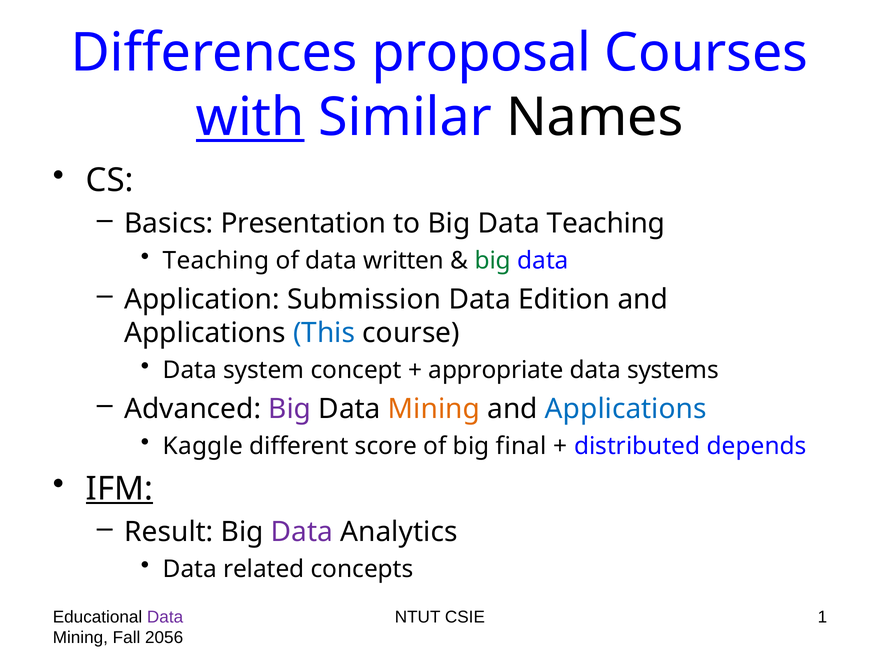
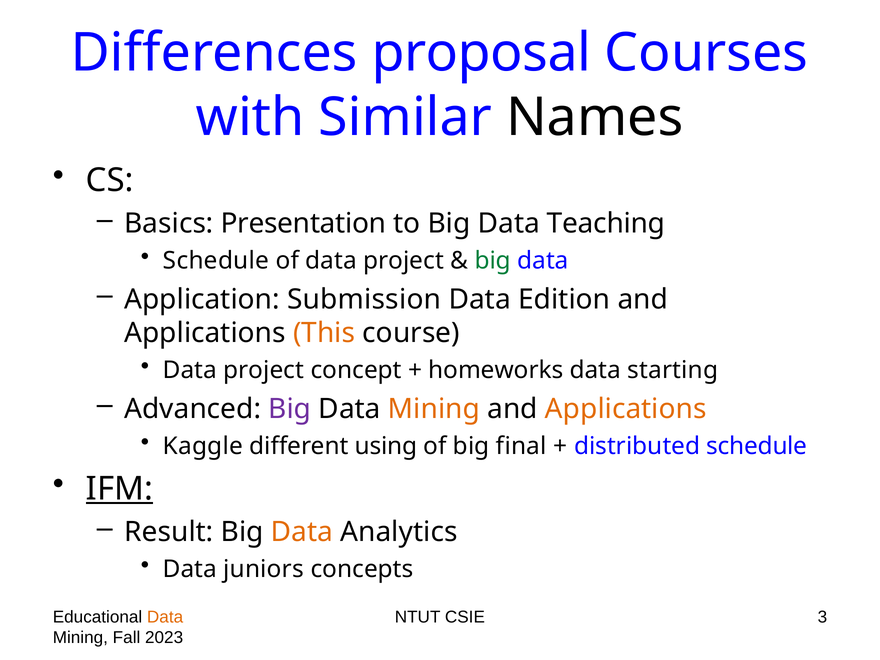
with underline: present -> none
Teaching at (216, 261): Teaching -> Schedule
of data written: written -> project
This colour: blue -> orange
system at (264, 370): system -> project
appropriate: appropriate -> homeworks
systems: systems -> starting
Applications at (626, 409) colour: blue -> orange
score: score -> using
distributed depends: depends -> schedule
Data at (302, 532) colour: purple -> orange
related: related -> juniors
Data at (165, 617) colour: purple -> orange
1: 1 -> 3
2056: 2056 -> 2023
